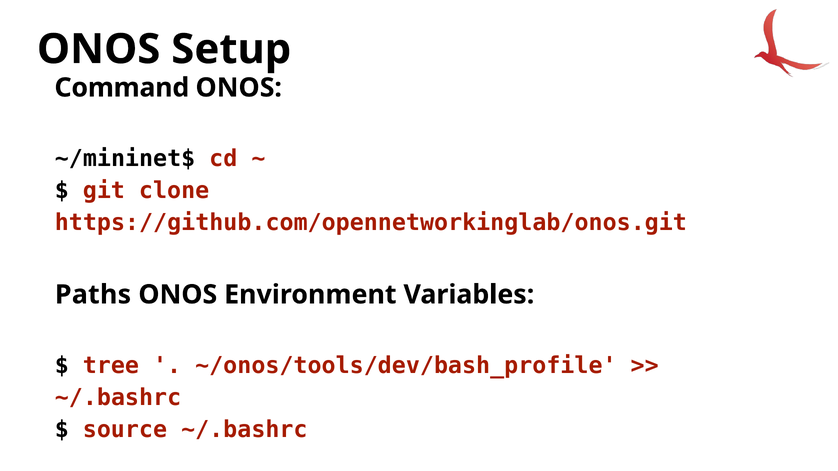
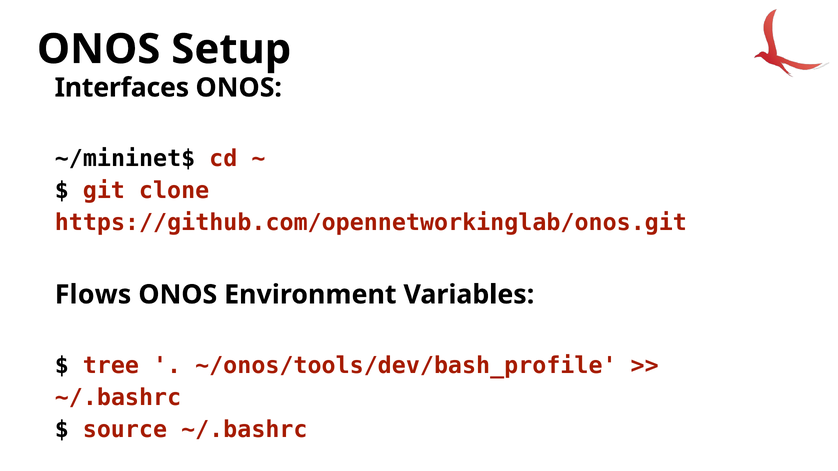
Command: Command -> Interfaces
Paths: Paths -> Flows
